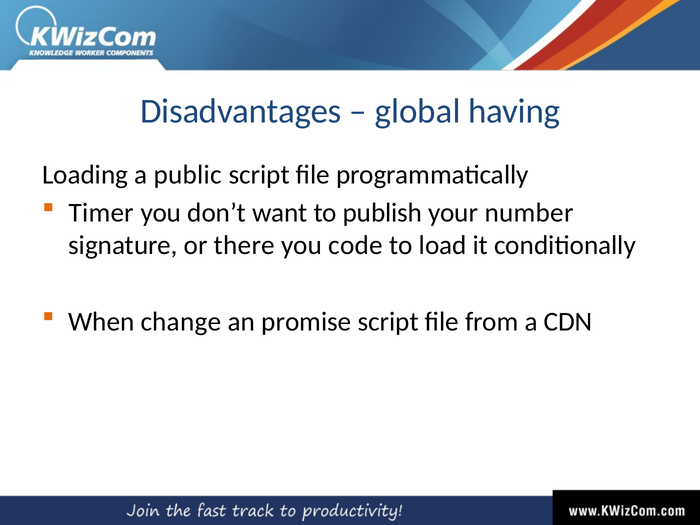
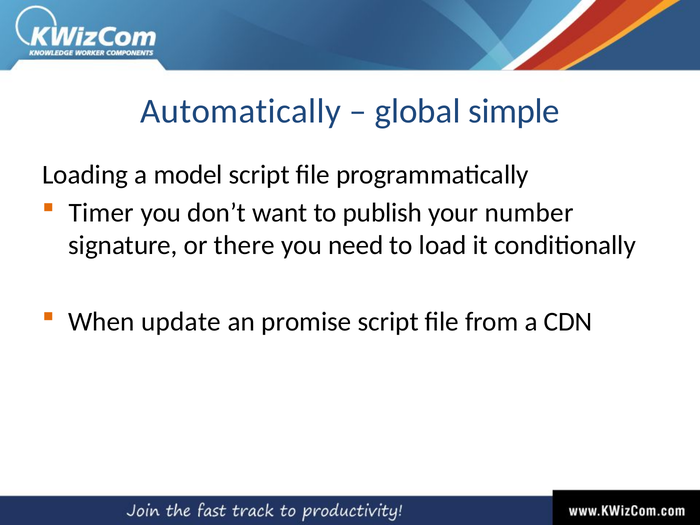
Disadvantages: Disadvantages -> Automatically
having: having -> simple
public: public -> model
code: code -> need
change: change -> update
